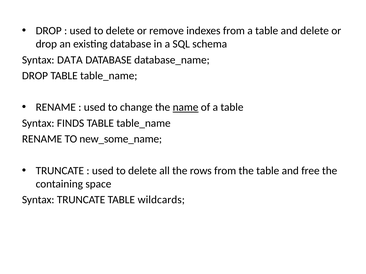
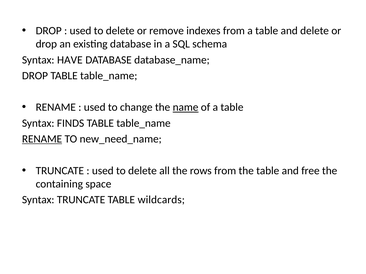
DATA: DATA -> HAVE
RENAME at (42, 139) underline: none -> present
new_some_name: new_some_name -> new_need_name
